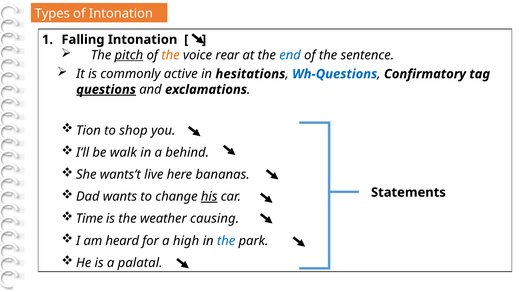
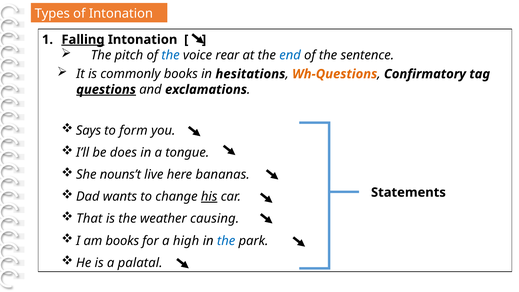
Falling underline: none -> present
pitch underline: present -> none
the at (171, 55) colour: orange -> blue
commonly active: active -> books
Wh-Questions colour: blue -> orange
Tion: Tion -> Says
shop: shop -> form
walk: walk -> does
behind: behind -> tongue
wants’t: wants’t -> nouns’t
Time: Time -> That
am heard: heard -> books
